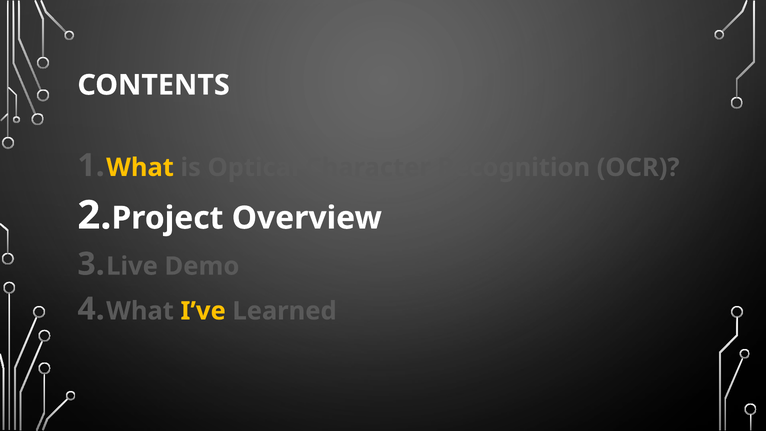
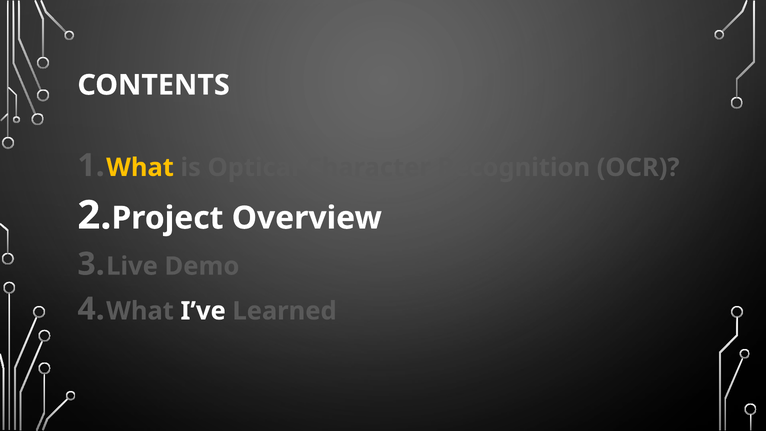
I’ve colour: yellow -> white
